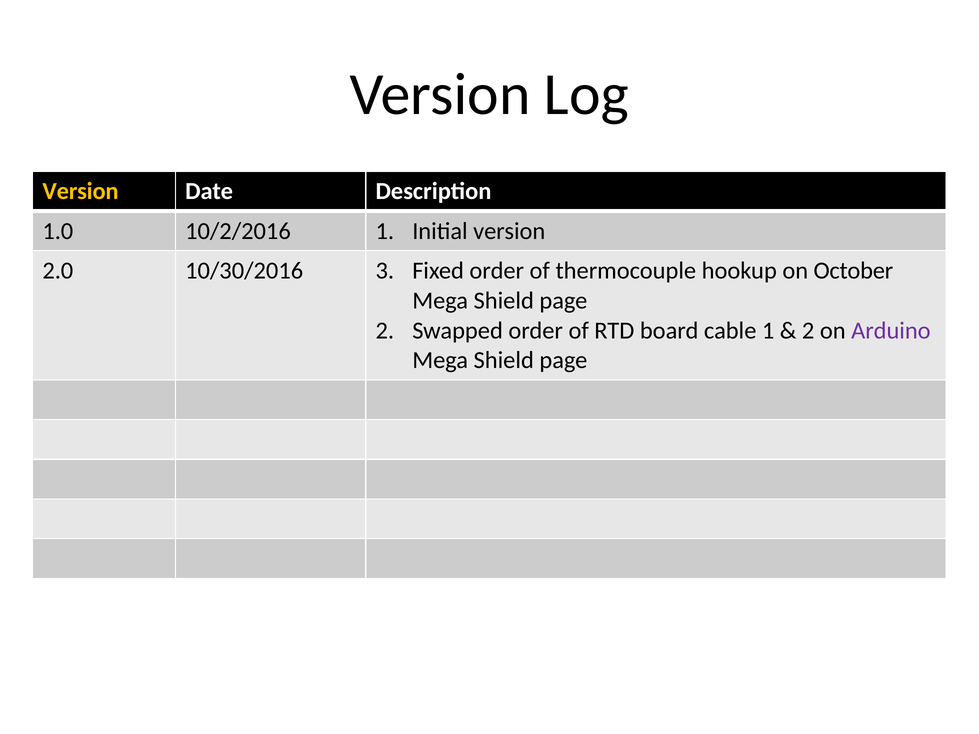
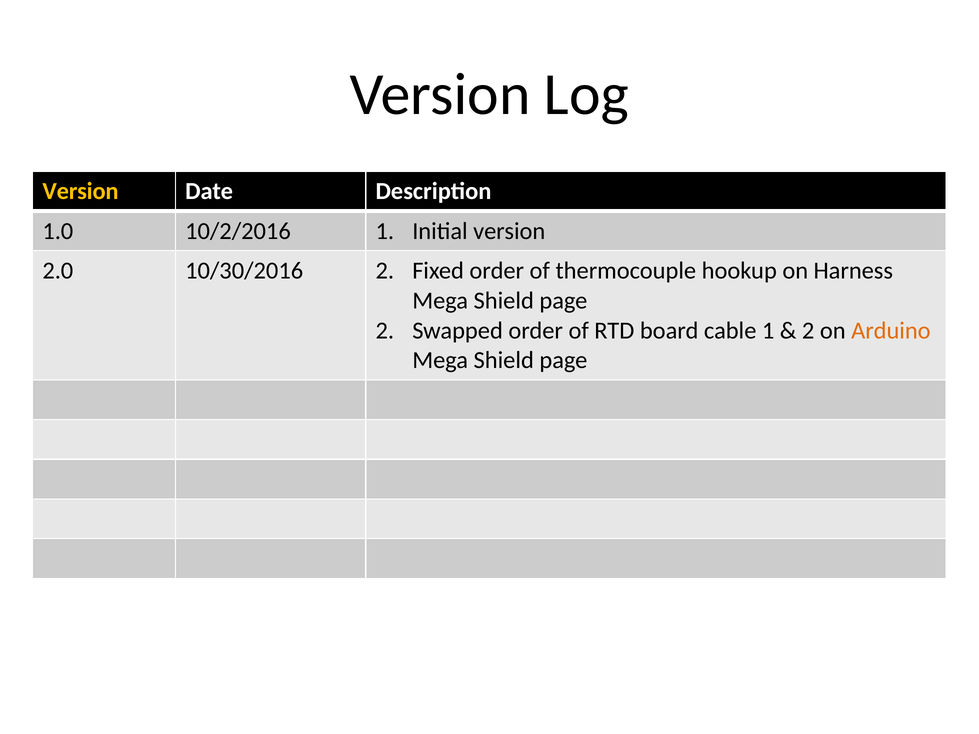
10/30/2016 3: 3 -> 2
October: October -> Harness
Arduino colour: purple -> orange
